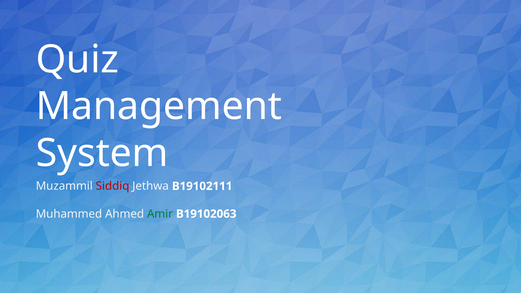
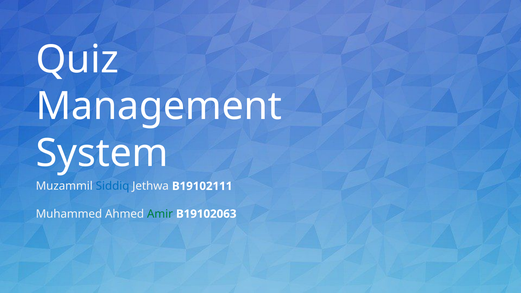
Siddiq colour: red -> blue
